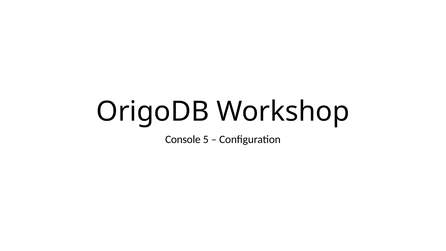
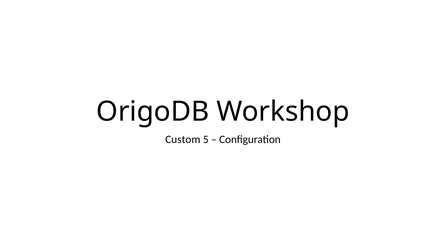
Console: Console -> Custom
